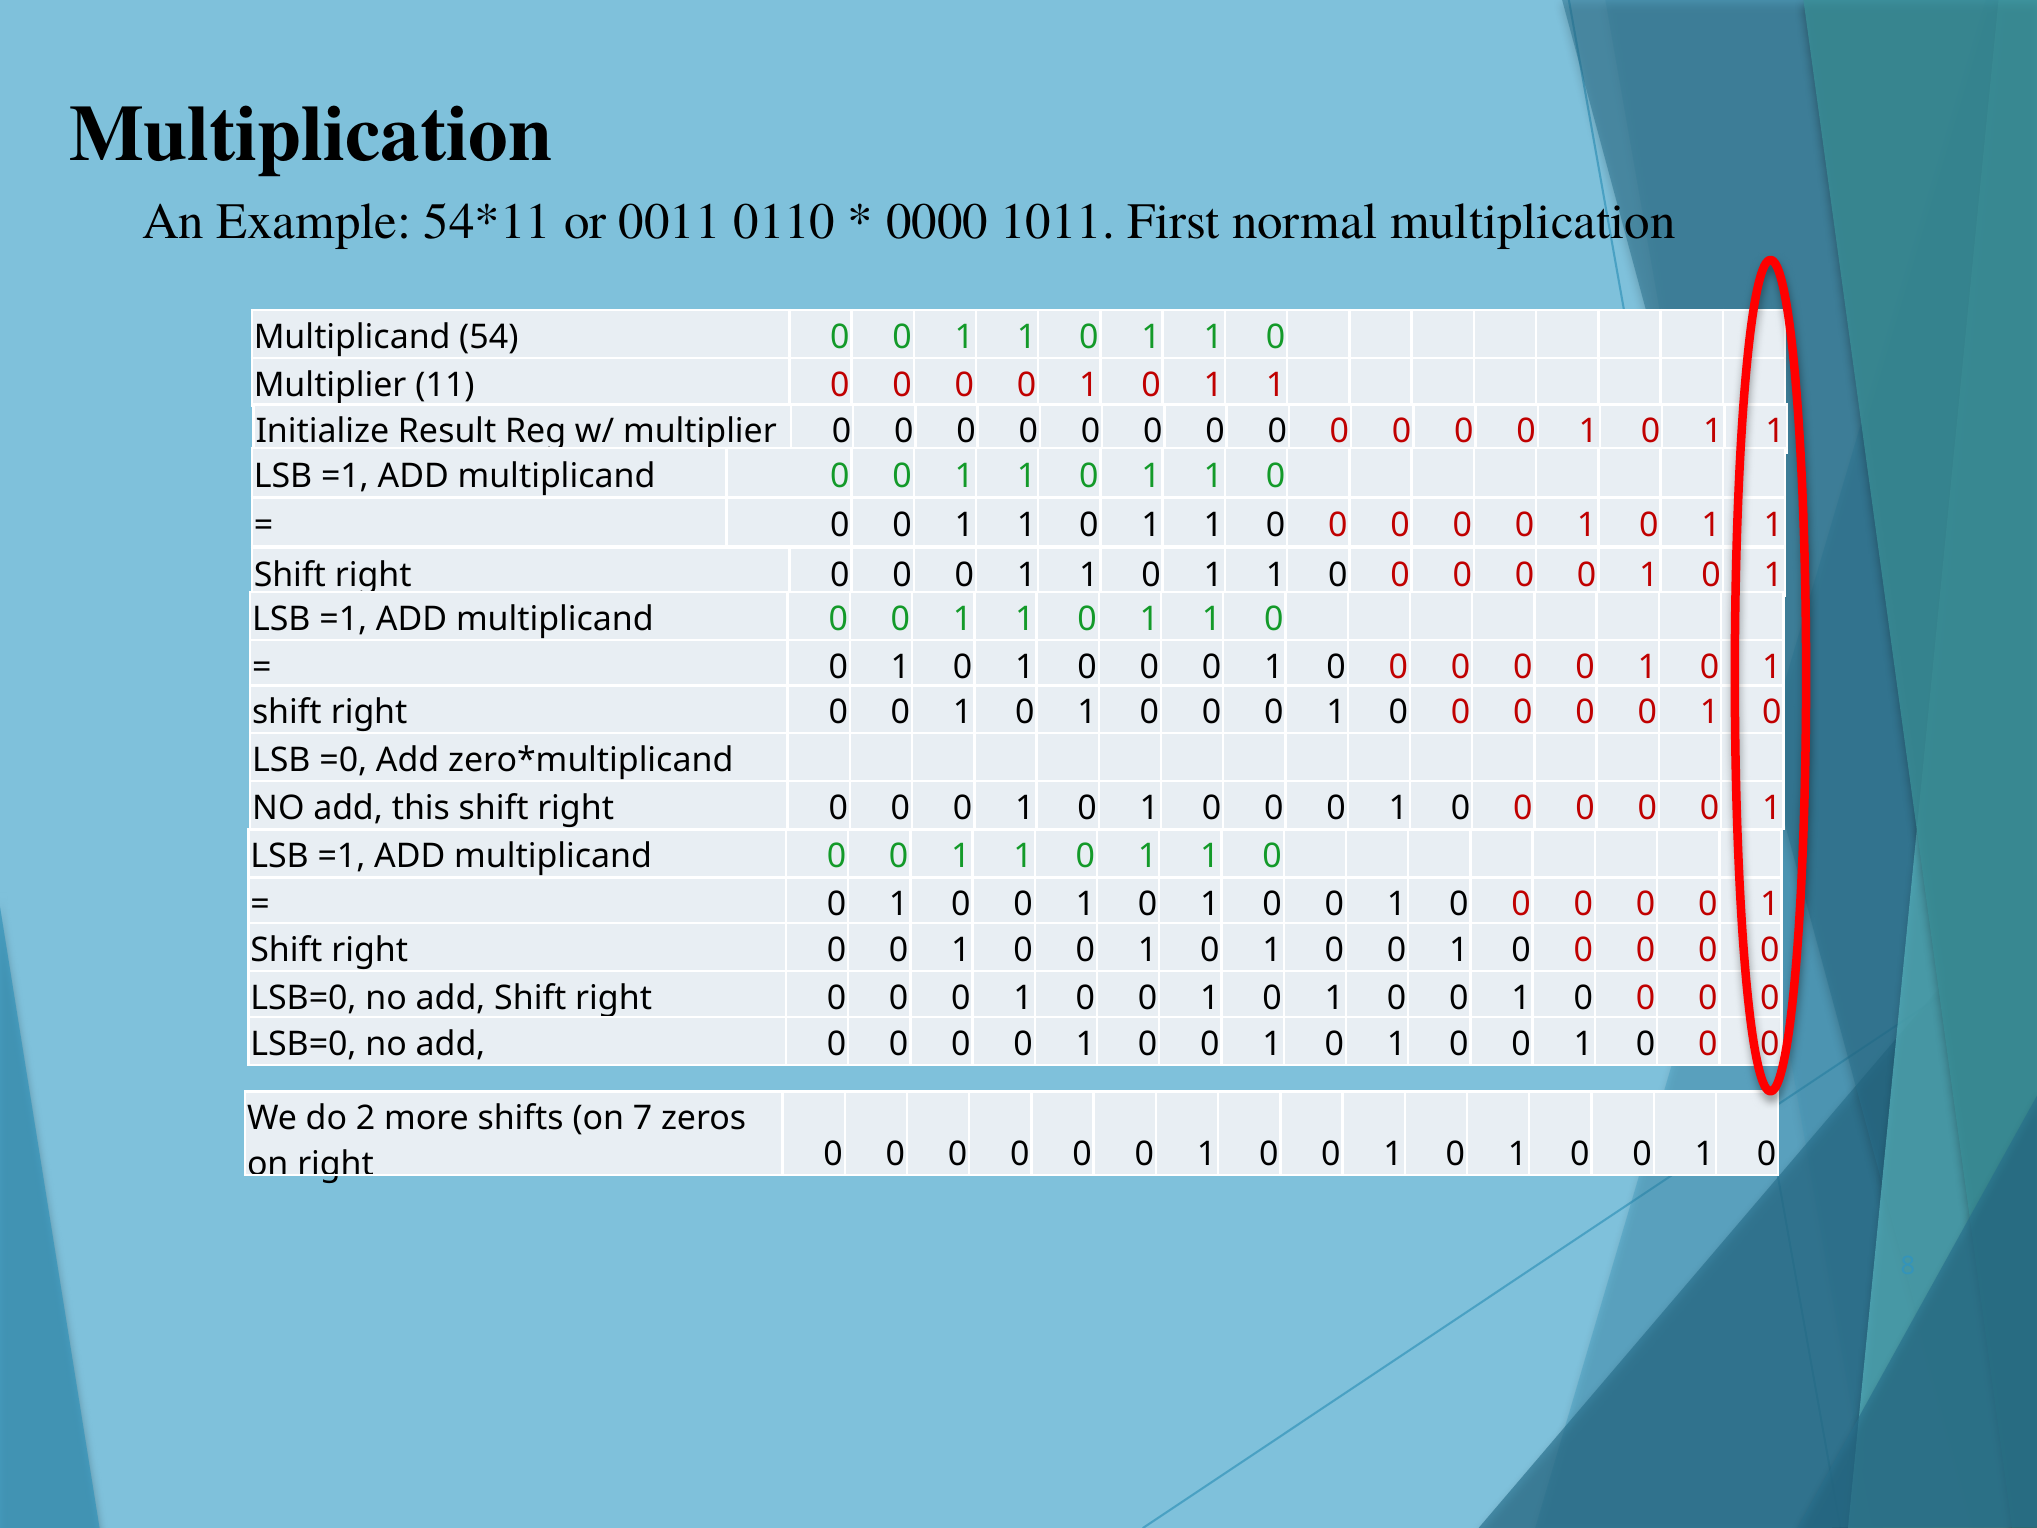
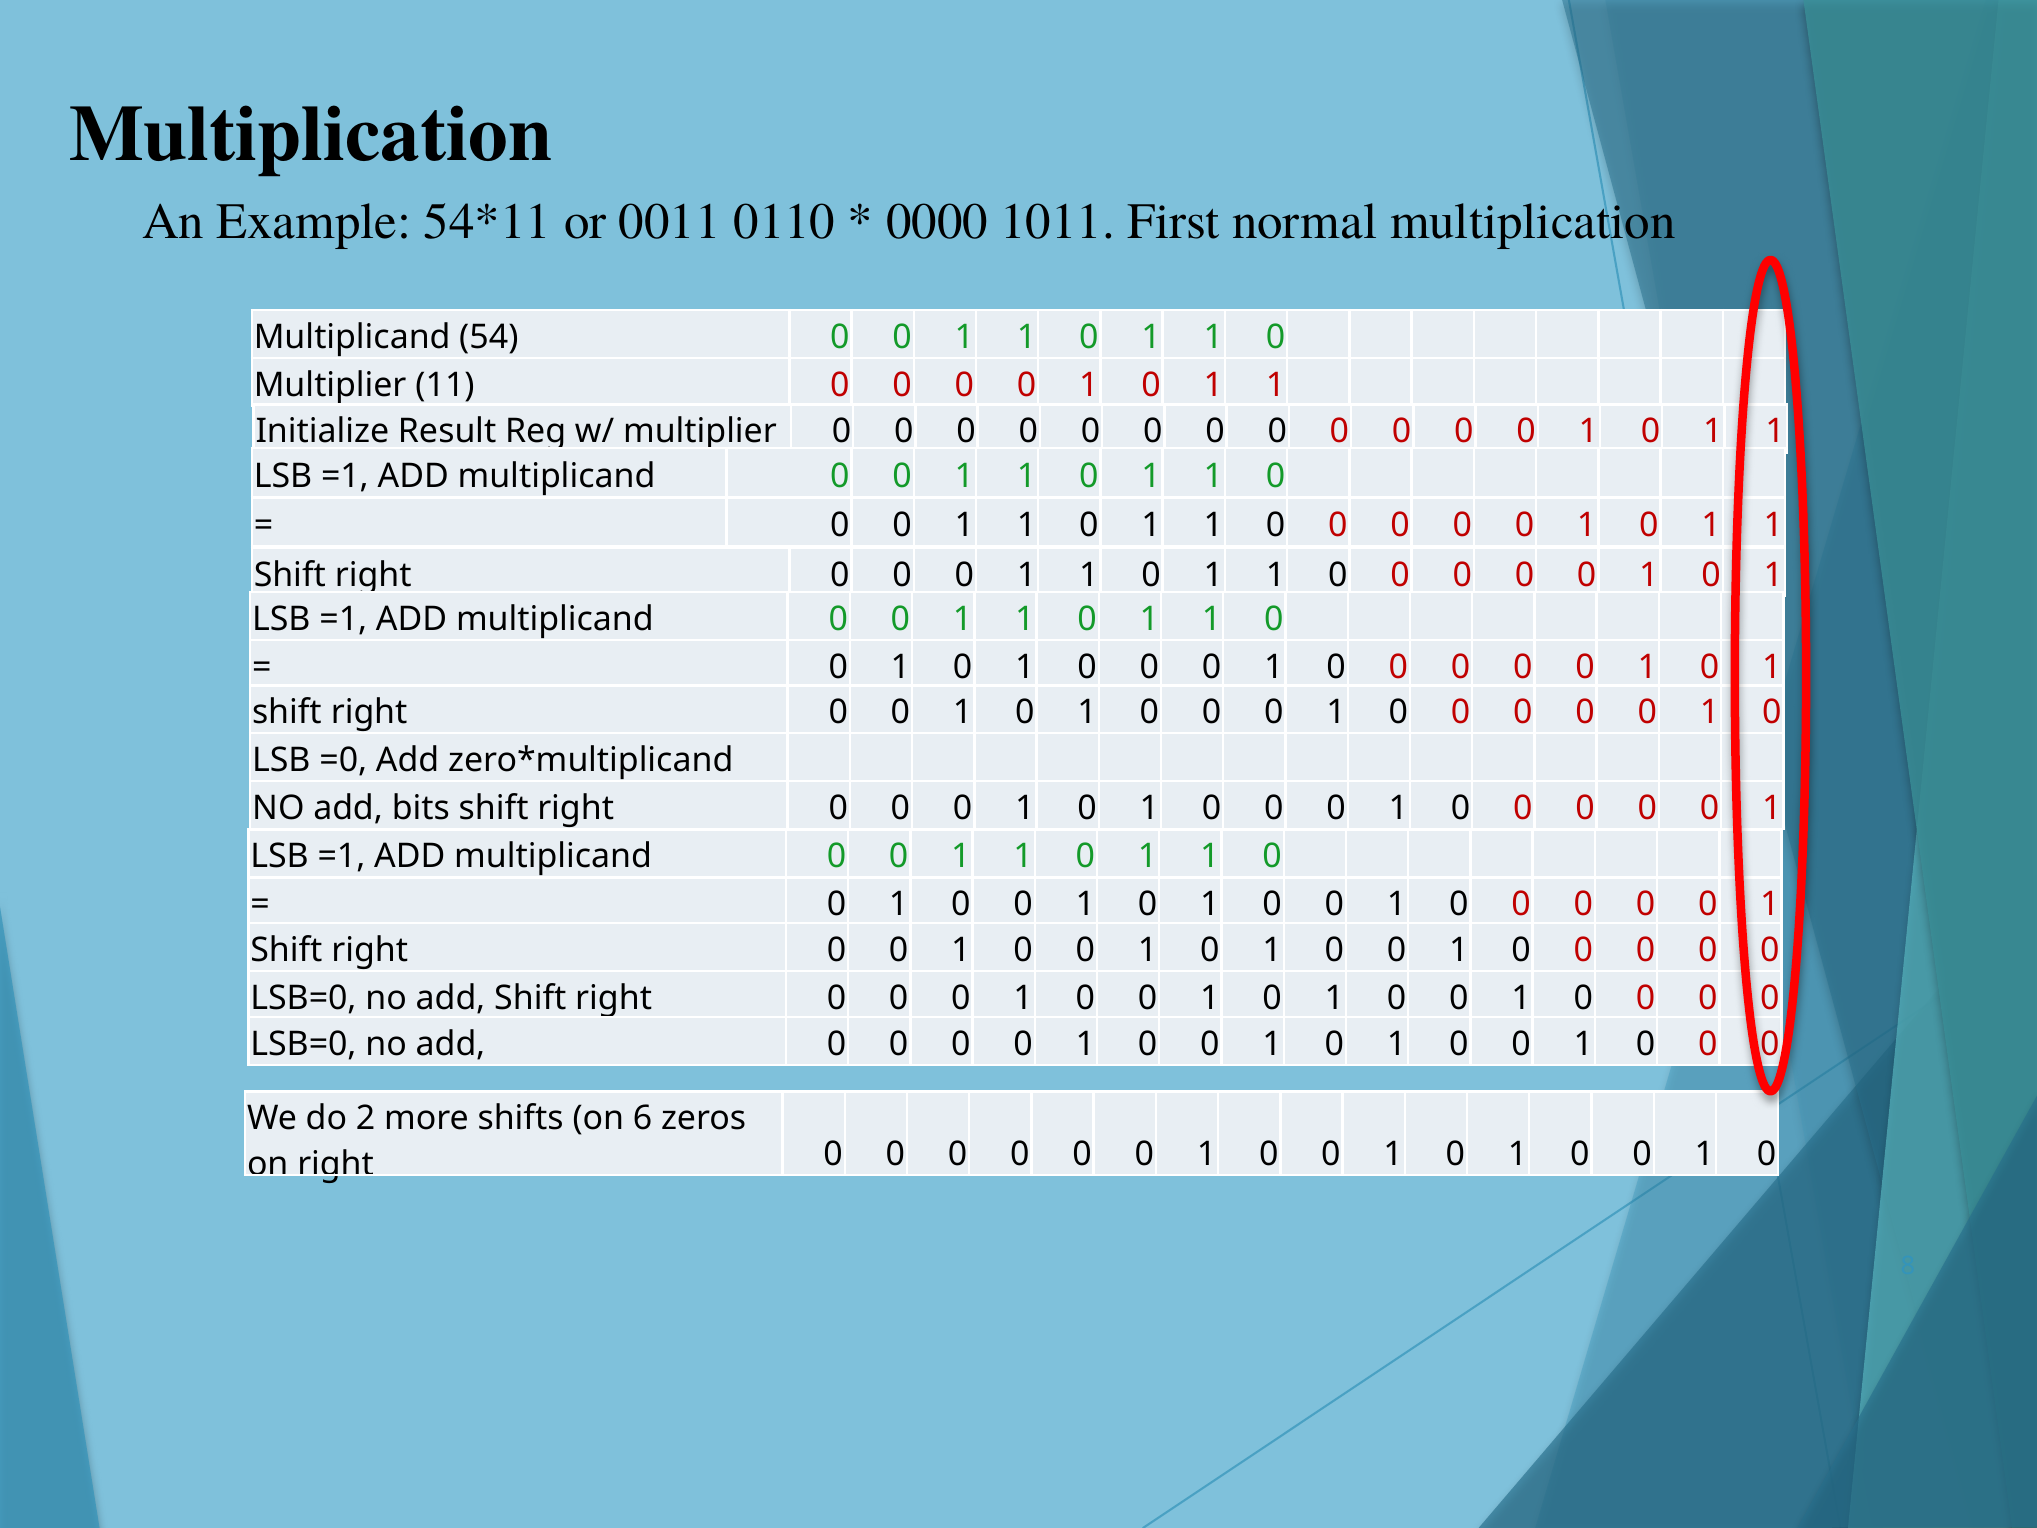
this: this -> bits
7: 7 -> 6
